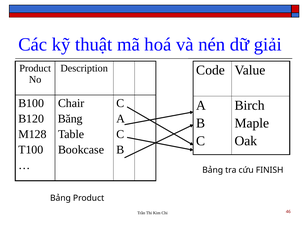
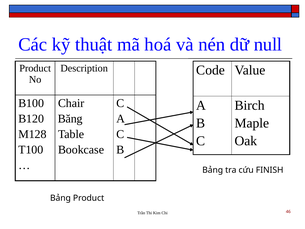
giải: giải -> null
